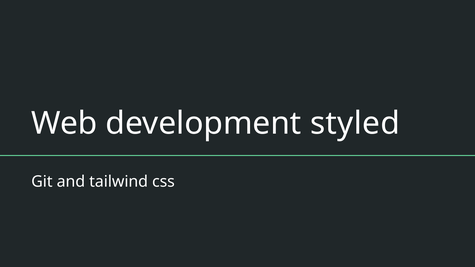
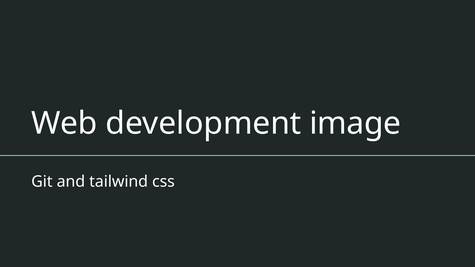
styled: styled -> image
